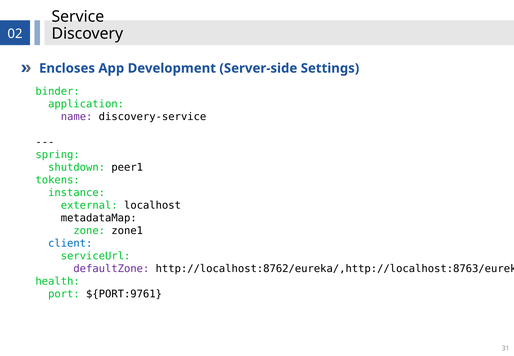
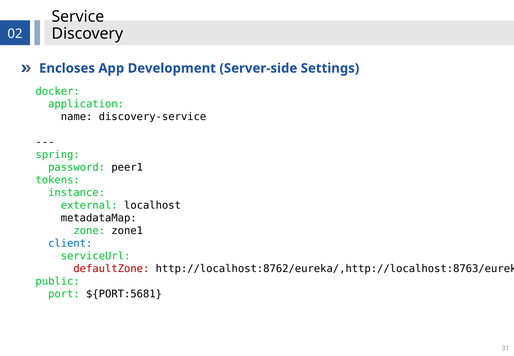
binder: binder -> docker
name colour: purple -> black
shutdown: shutdown -> password
defaultZone colour: purple -> red
health: health -> public
${PORT:9761: ${PORT:9761 -> ${PORT:5681
